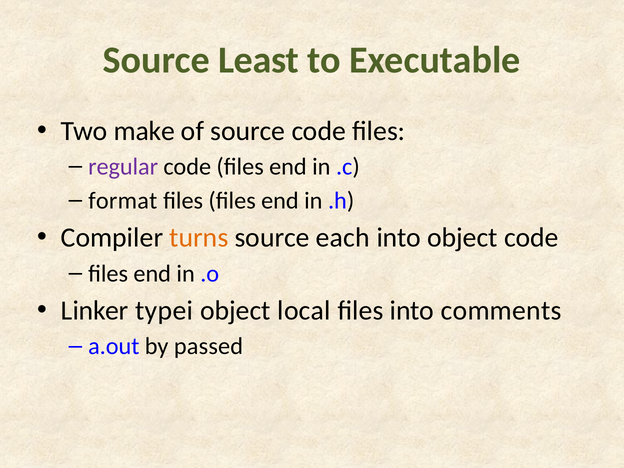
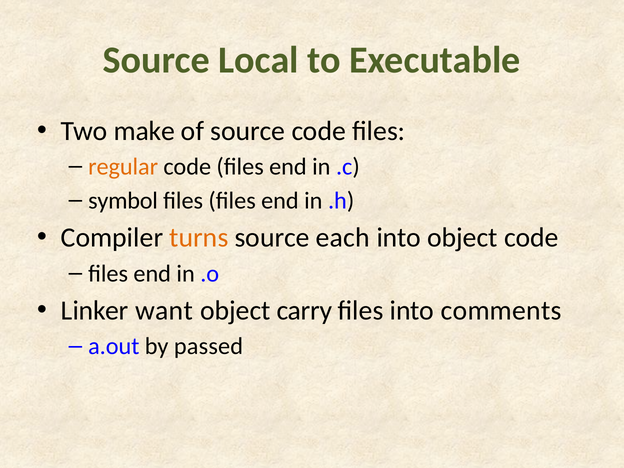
Least: Least -> Local
regular colour: purple -> orange
format: format -> symbol
typei: typei -> want
local: local -> carry
